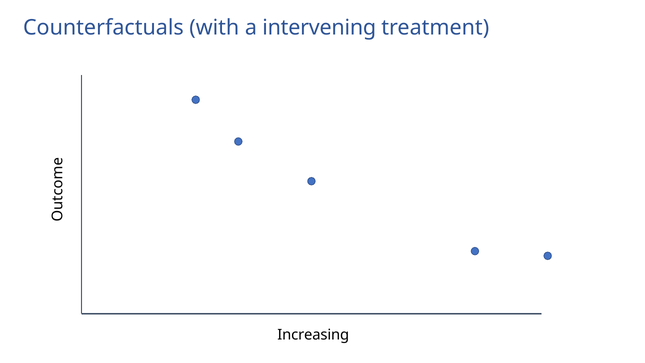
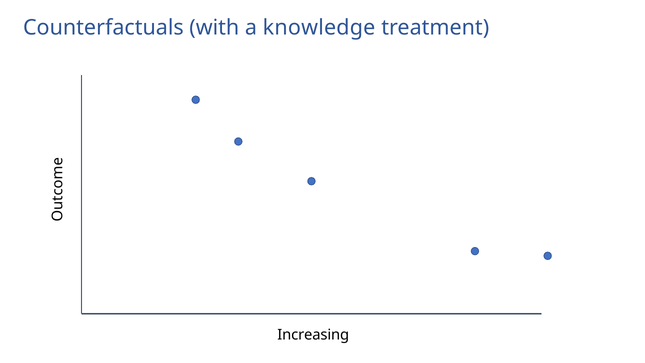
intervening: intervening -> knowledge
